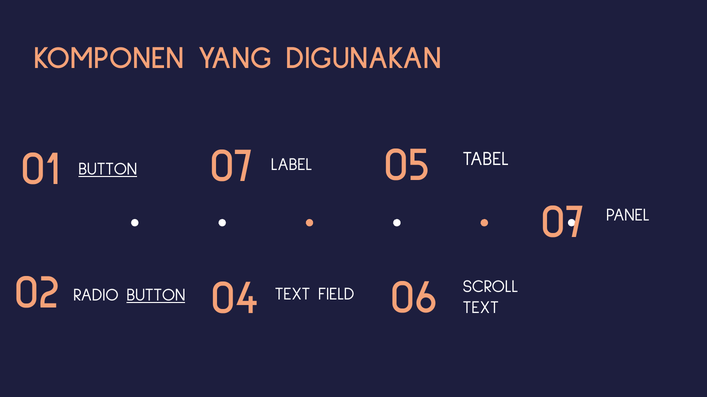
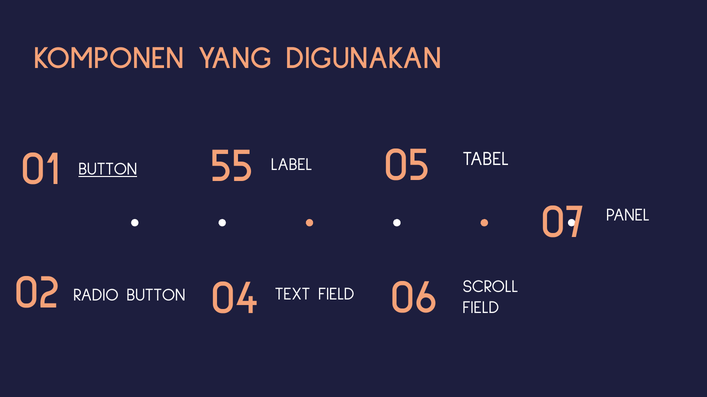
01 07: 07 -> 55
BUTTON at (156, 295) underline: present -> none
TEXT at (481, 308): TEXT -> FIELD
